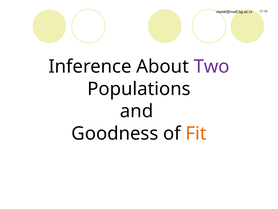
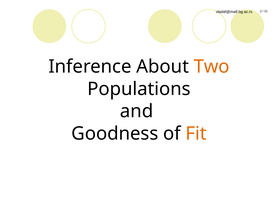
Two colour: purple -> orange
